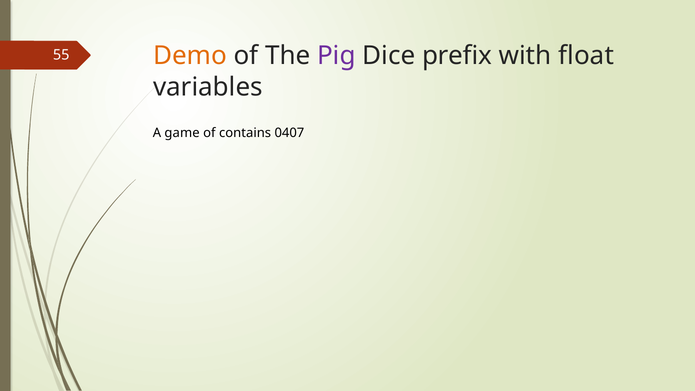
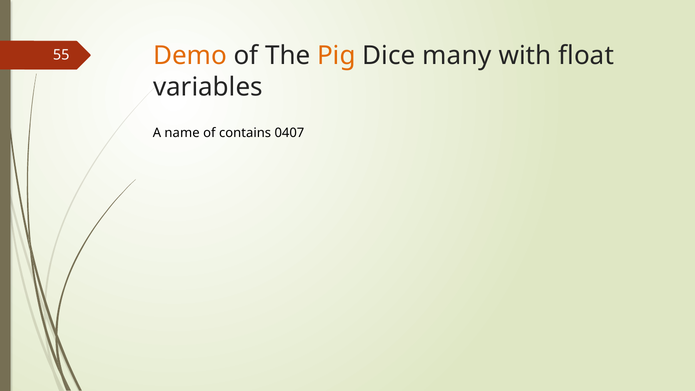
Pig colour: purple -> orange
prefix: prefix -> many
game: game -> name
